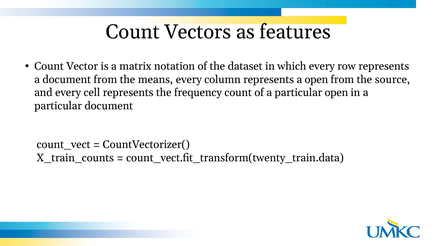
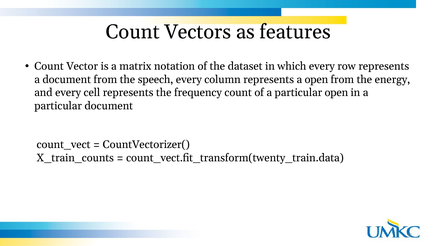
means: means -> speech
source: source -> energy
